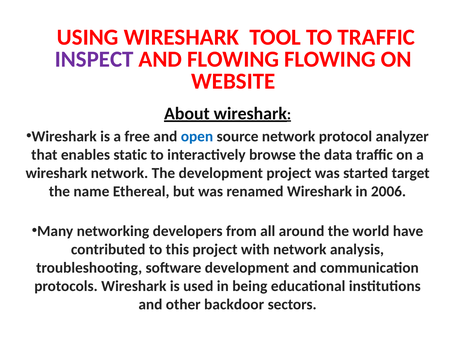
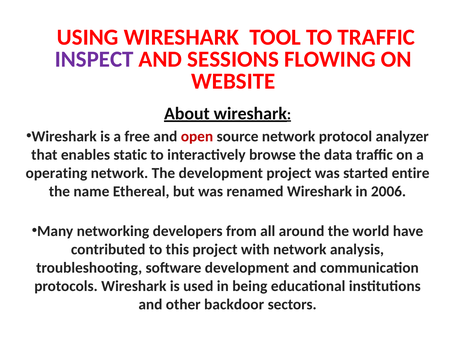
AND FLOWING: FLOWING -> SESSIONS
open colour: blue -> red
wireshark at (57, 173): wireshark -> operating
target: target -> entire
